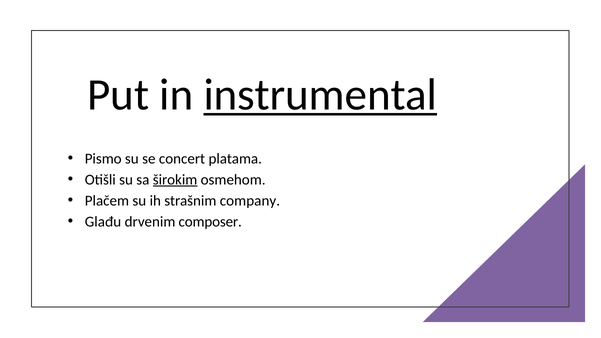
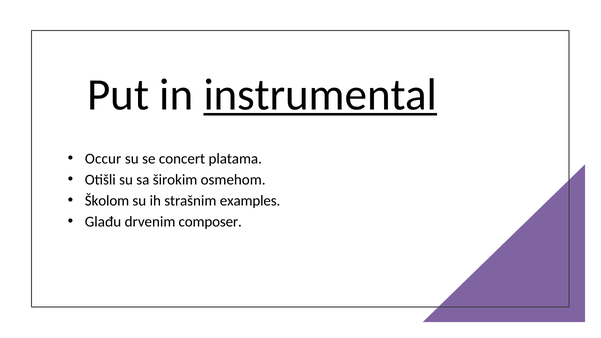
Pismo: Pismo -> Occur
širokim underline: present -> none
Plačem: Plačem -> Školom
company: company -> examples
